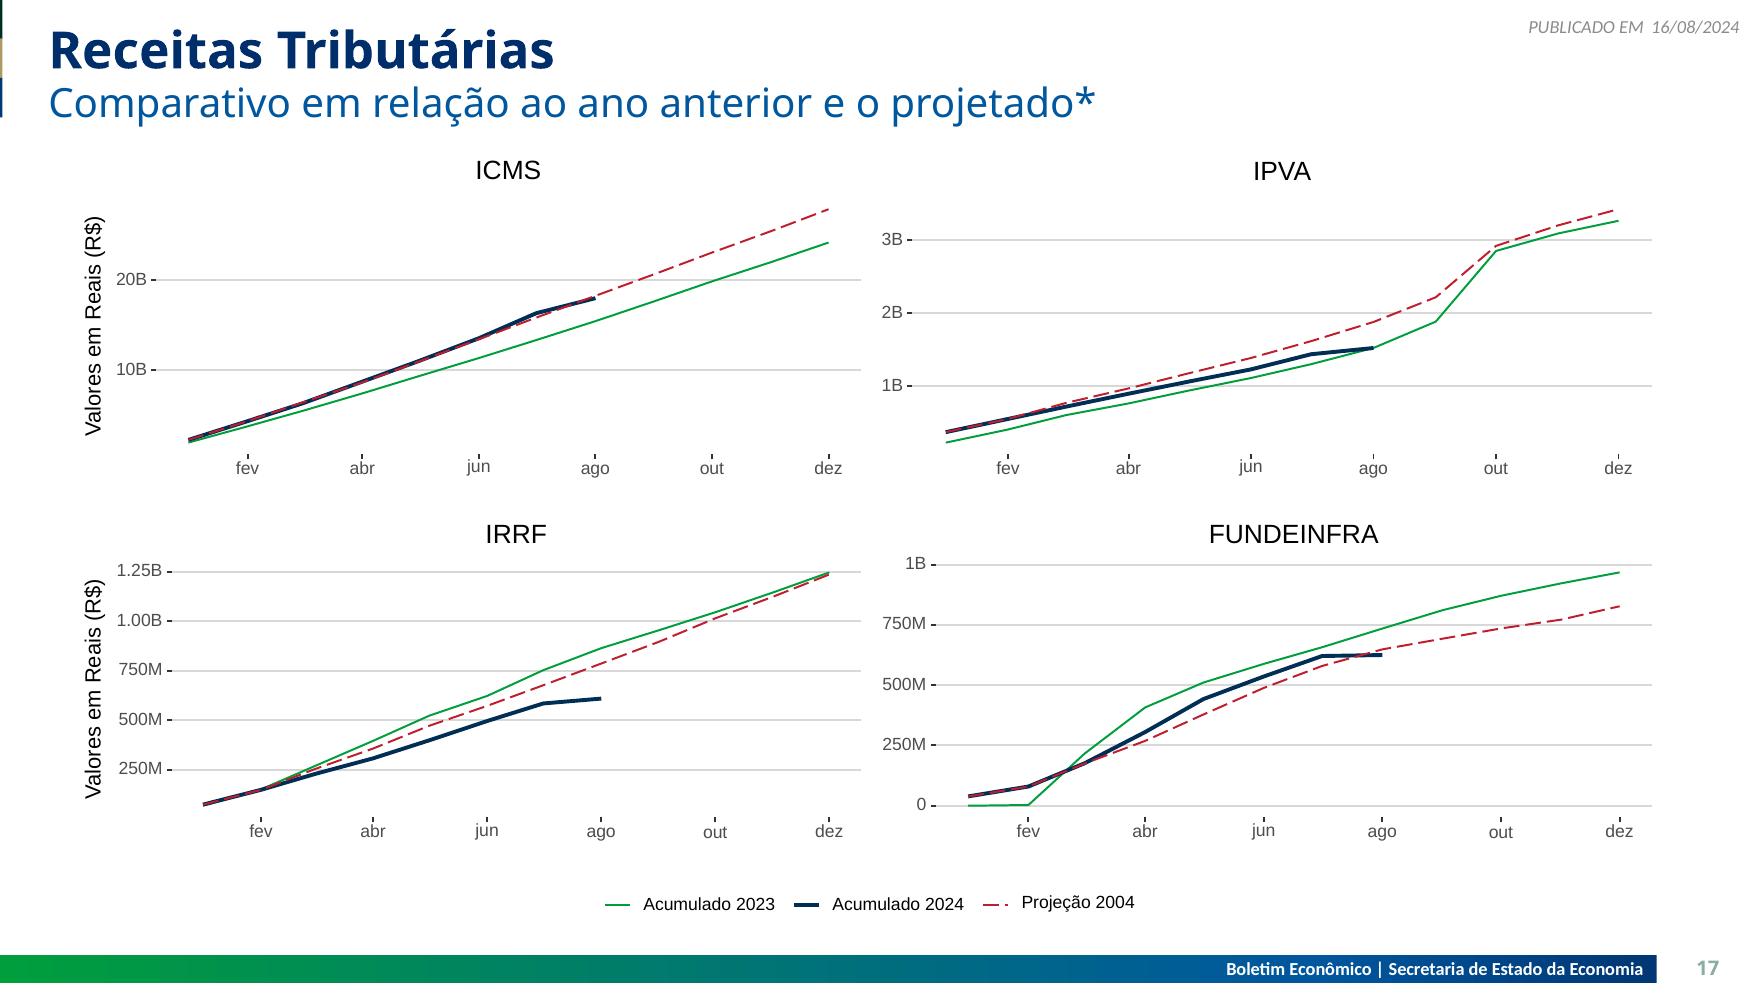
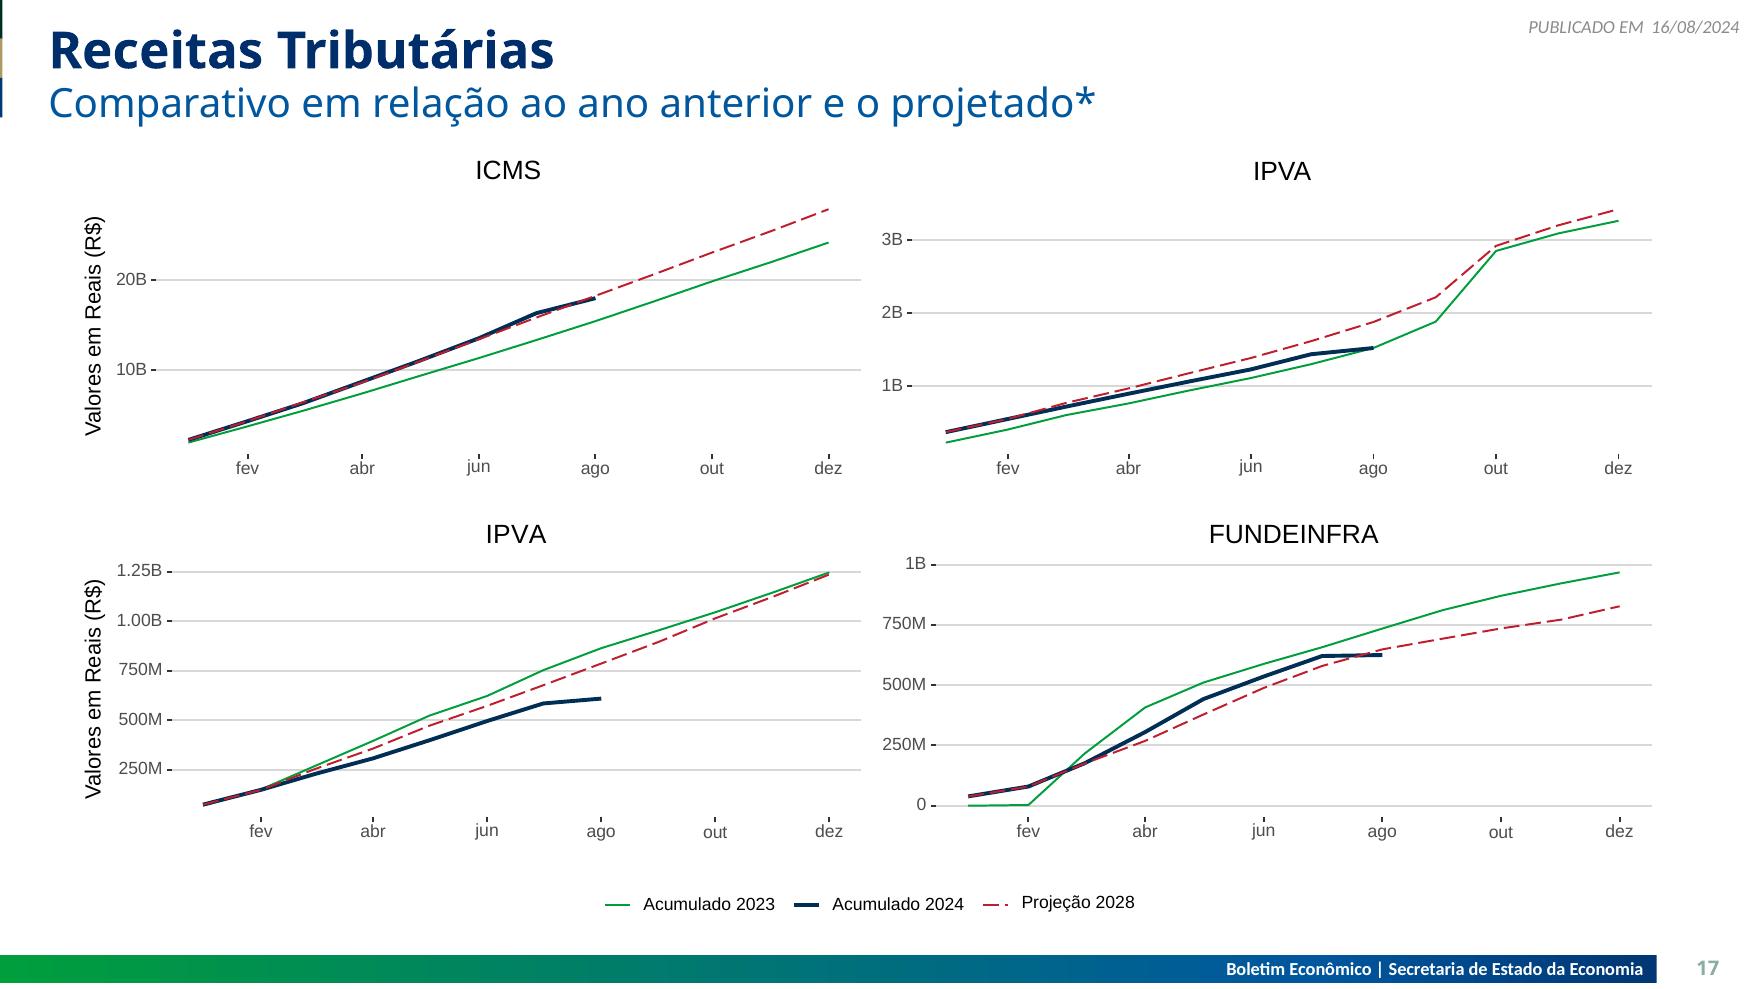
IRRF at (516, 535): IRRF -> IPVA
2004: 2004 -> 2028
